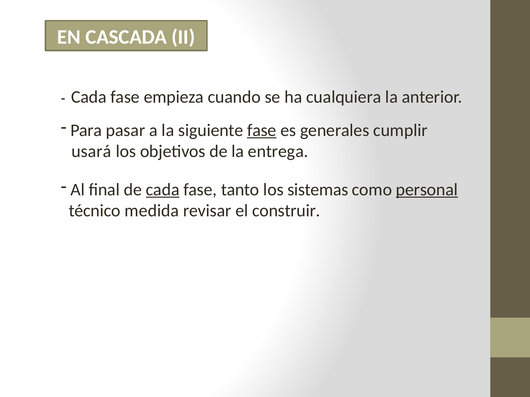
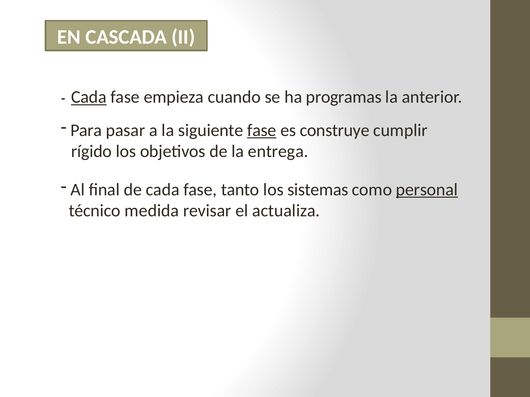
Cada at (89, 97) underline: none -> present
cualquiera: cualquiera -> programas
generales: generales -> construye
usará: usará -> rígido
cada at (163, 190) underline: present -> none
construir: construir -> actualiza
